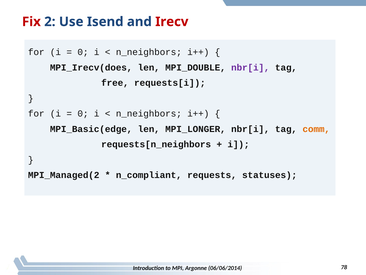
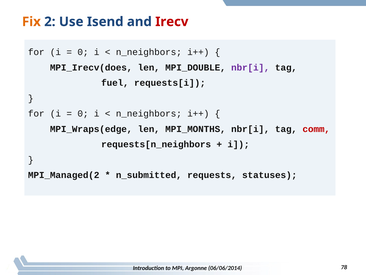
Fix colour: red -> orange
free: free -> fuel
MPI_Basic(edge: MPI_Basic(edge -> MPI_Wraps(edge
MPI_LONGER: MPI_LONGER -> MPI_MONTHS
comm colour: orange -> red
n_compliant: n_compliant -> n_submitted
